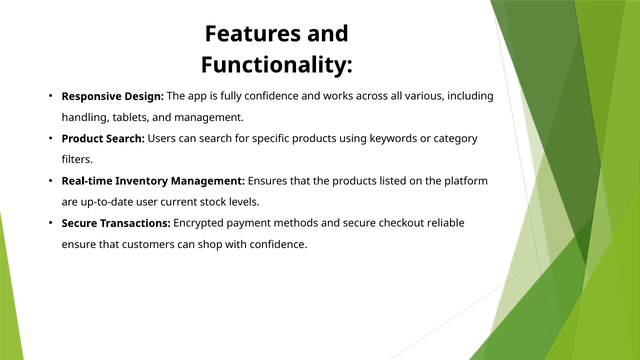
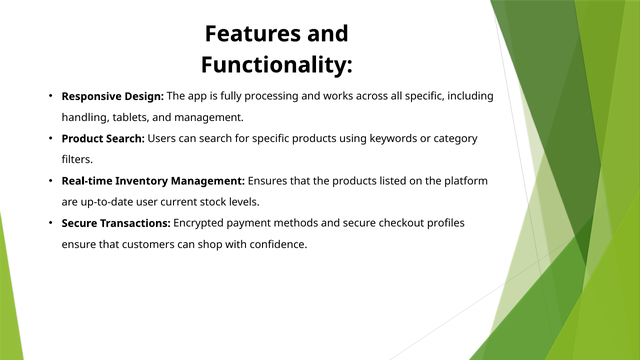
fully confidence: confidence -> processing
all various: various -> specific
reliable: reliable -> profiles
